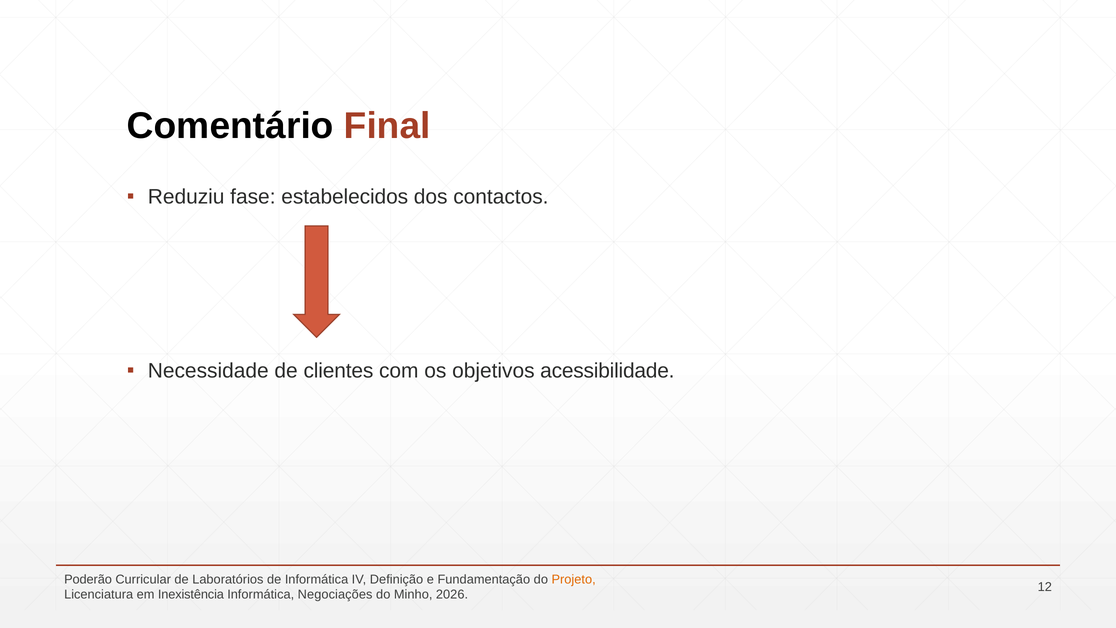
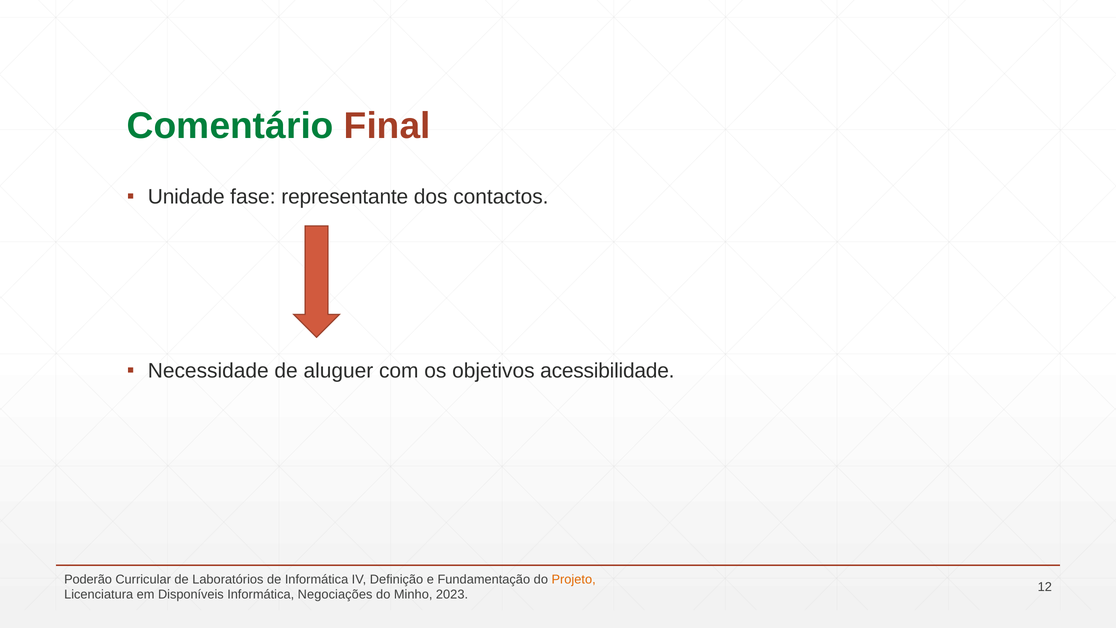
Comentário colour: black -> green
Reduziu: Reduziu -> Unidade
estabelecidos: estabelecidos -> representante
clientes: clientes -> aluguer
Inexistência: Inexistência -> Disponíveis
2026: 2026 -> 2023
